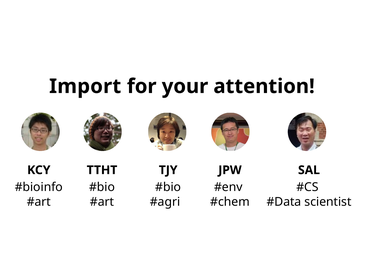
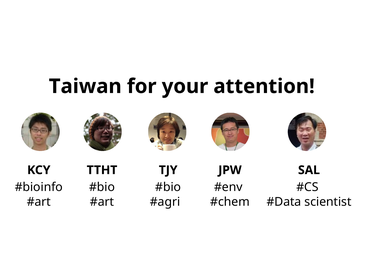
Import: Import -> Taiwan
